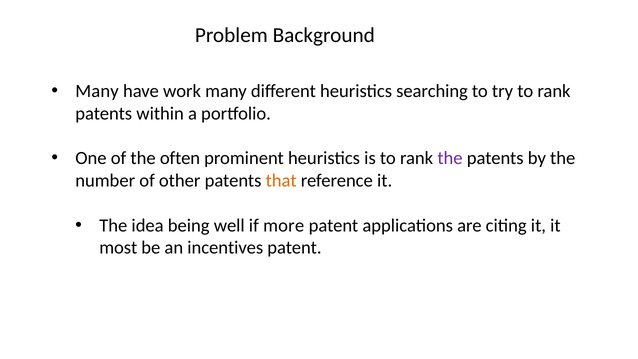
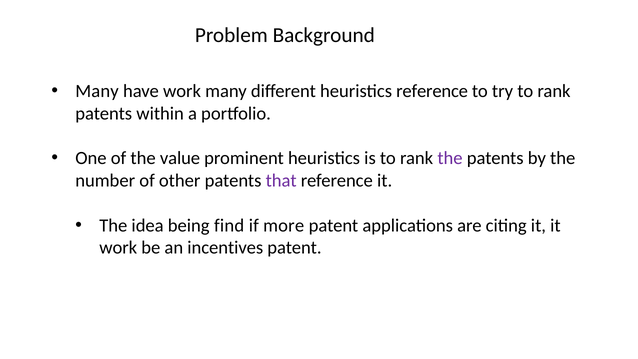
heuristics searching: searching -> reference
often: often -> value
that colour: orange -> purple
well: well -> find
most at (118, 248): most -> work
